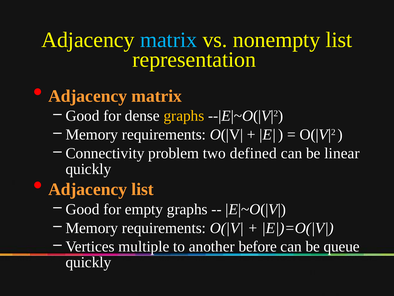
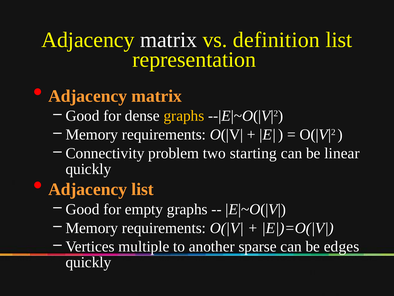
matrix at (169, 40) colour: light blue -> white
nonempty: nonempty -> definition
defined: defined -> starting
before: before -> sparse
queue: queue -> edges
